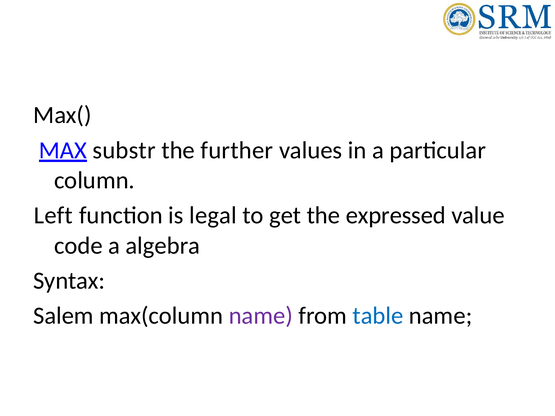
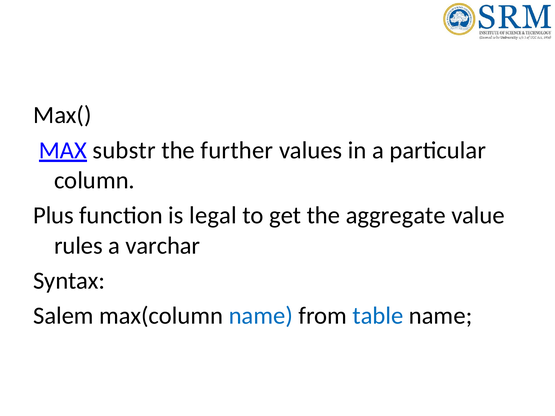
Left: Left -> Plus
expressed: expressed -> aggregate
code: code -> rules
algebra: algebra -> varchar
name at (261, 316) colour: purple -> blue
